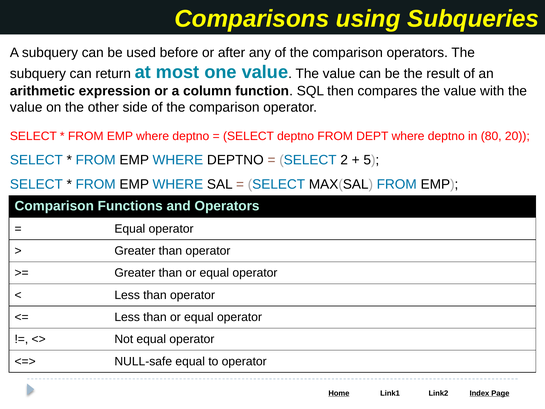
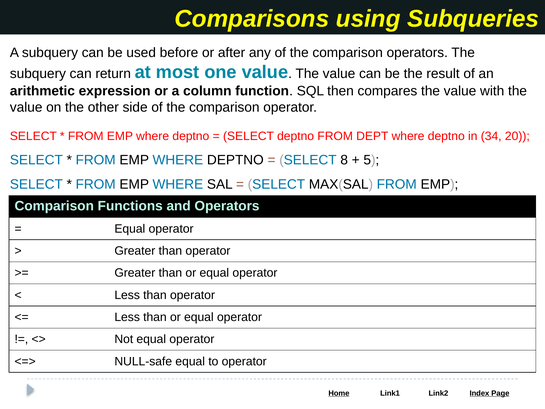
80: 80 -> 34
2: 2 -> 8
